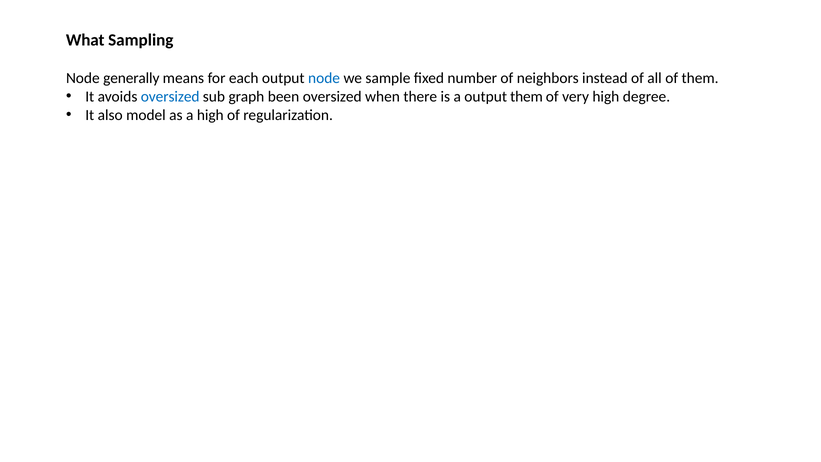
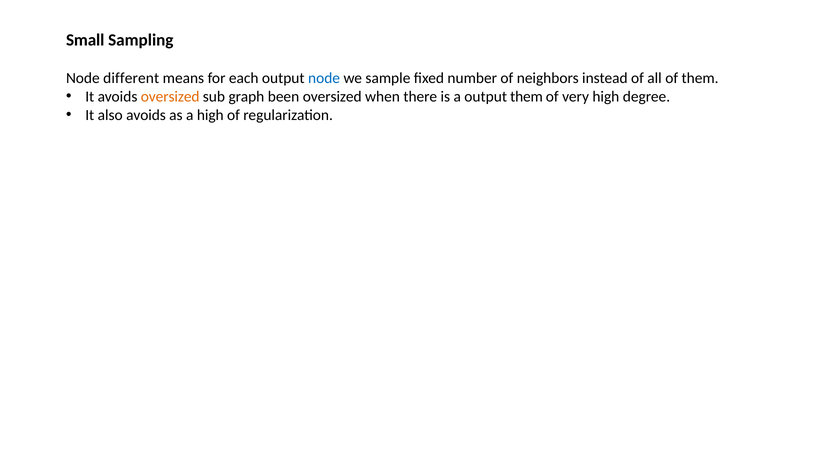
What: What -> Small
generally: generally -> different
oversized at (170, 96) colour: blue -> orange
also model: model -> avoids
